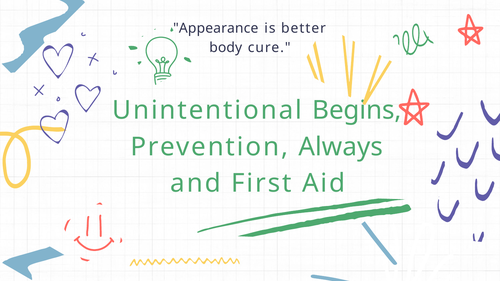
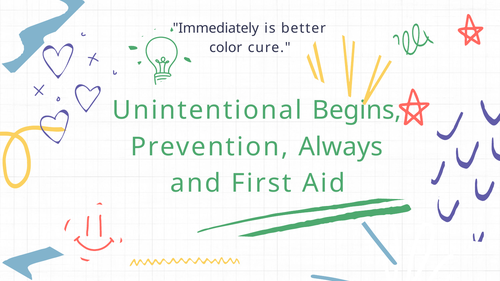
Appearance: Appearance -> Immediately
body: body -> color
